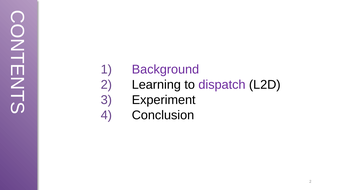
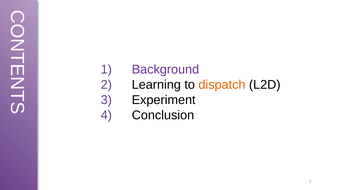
dispatch colour: purple -> orange
